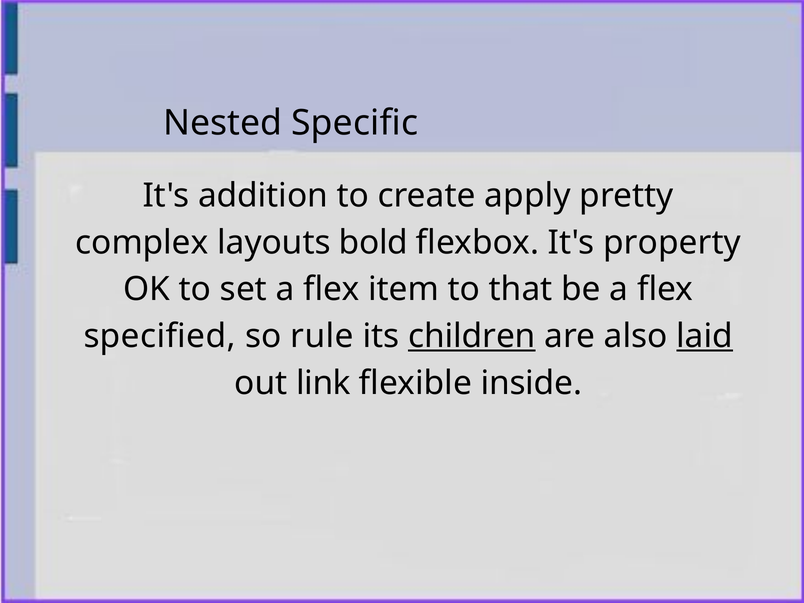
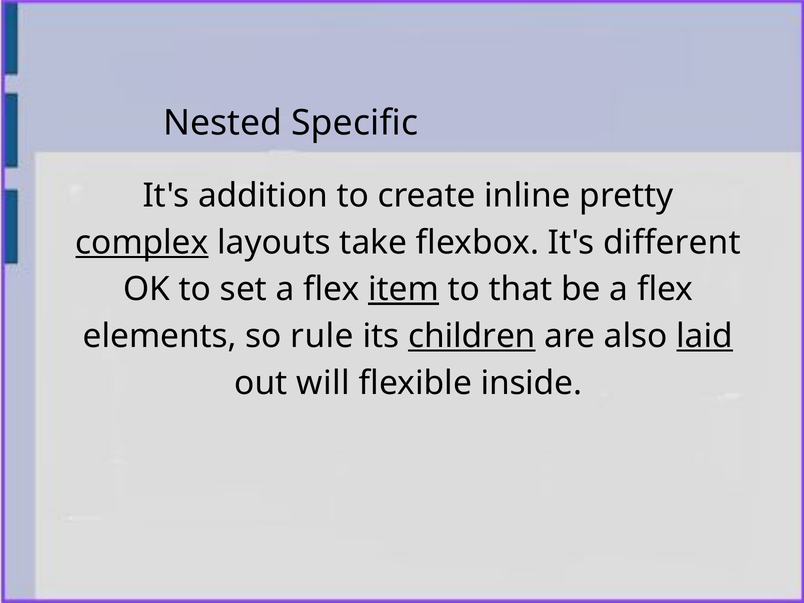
apply: apply -> inline
complex underline: none -> present
bold: bold -> take
property: property -> different
item underline: none -> present
specified: specified -> elements
link: link -> will
